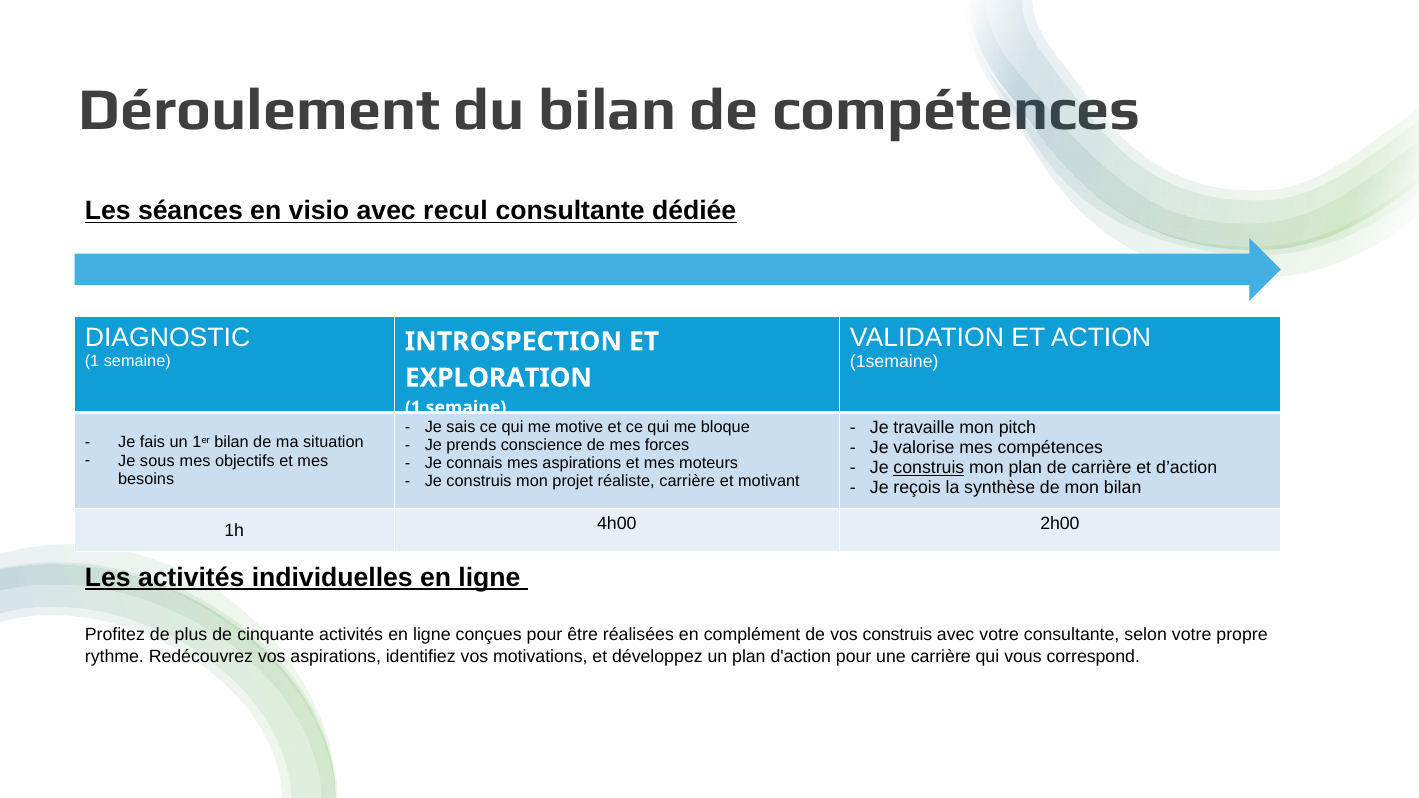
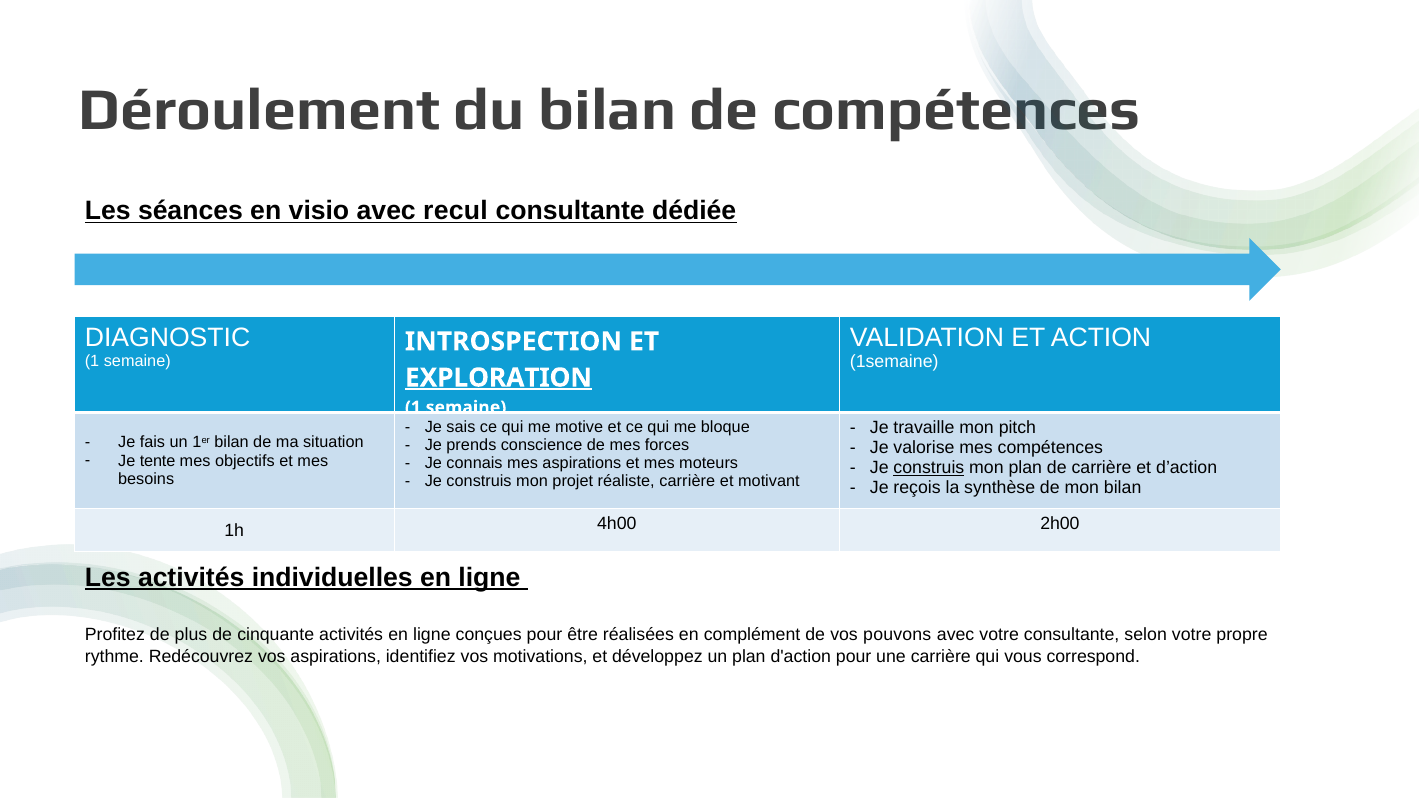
EXPLORATION underline: none -> present
sous: sous -> tente
vos construis: construis -> pouvons
